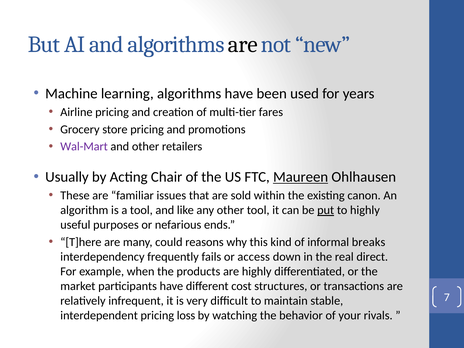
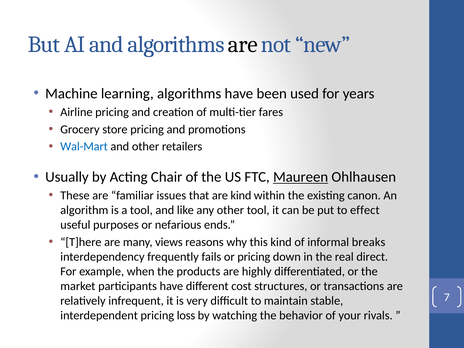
Wal-Mart colour: purple -> blue
are sold: sold -> kind
put underline: present -> none
to highly: highly -> effect
could: could -> views
or access: access -> pricing
